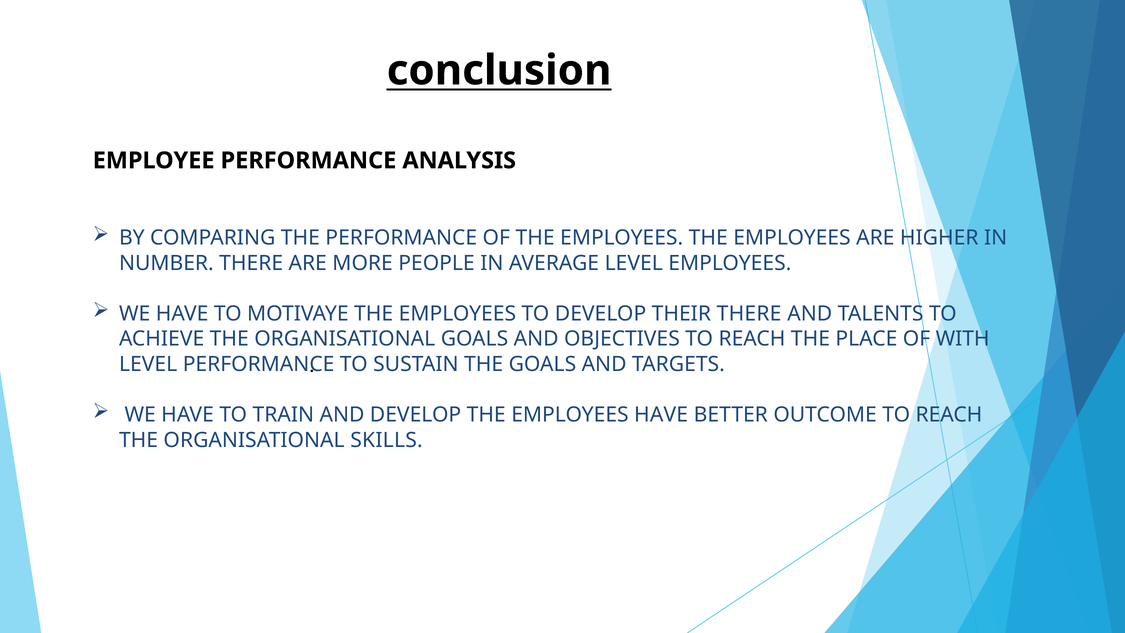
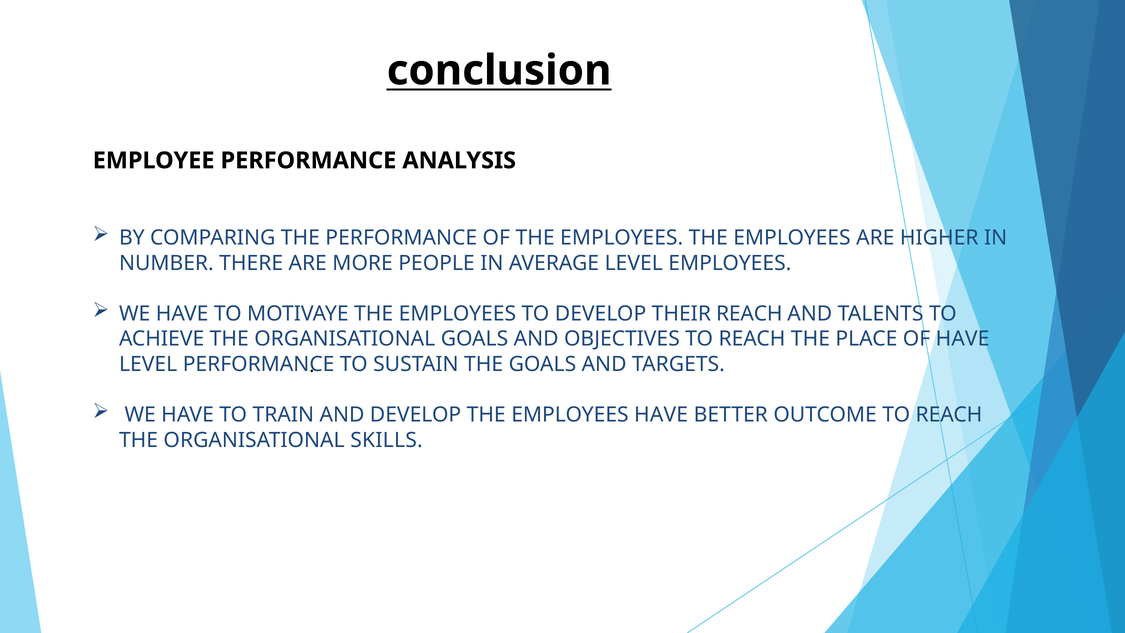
THEIR THERE: THERE -> REACH
OF WITH: WITH -> HAVE
